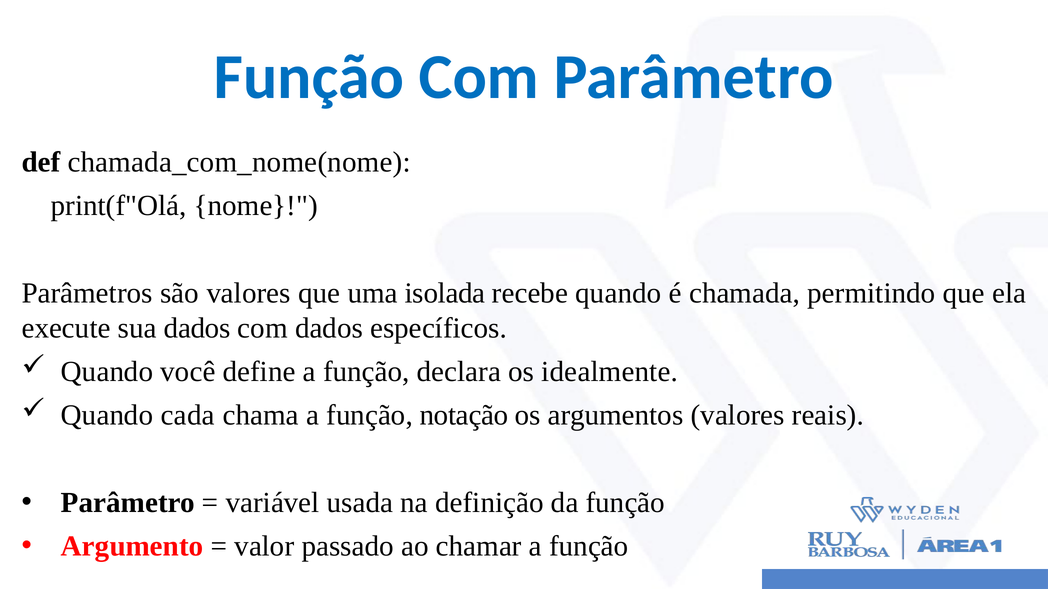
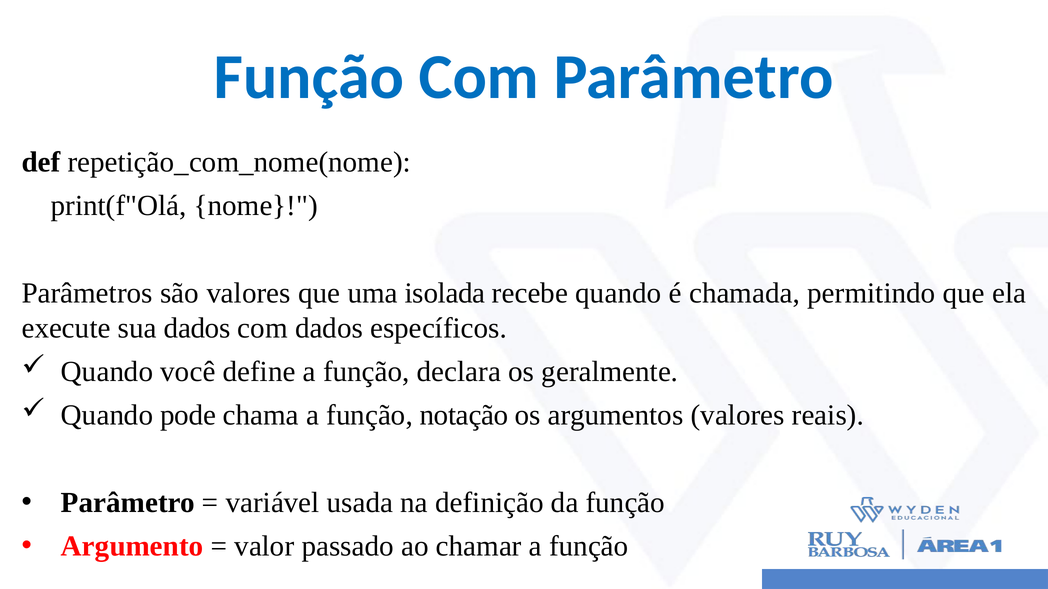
chamada_com_nome(nome: chamada_com_nome(nome -> repetição_com_nome(nome
idealmente: idealmente -> geralmente
cada: cada -> pode
